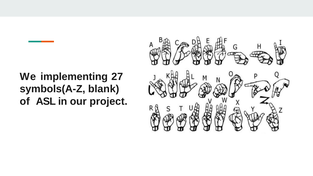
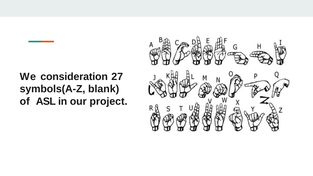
implementing: implementing -> consideration
